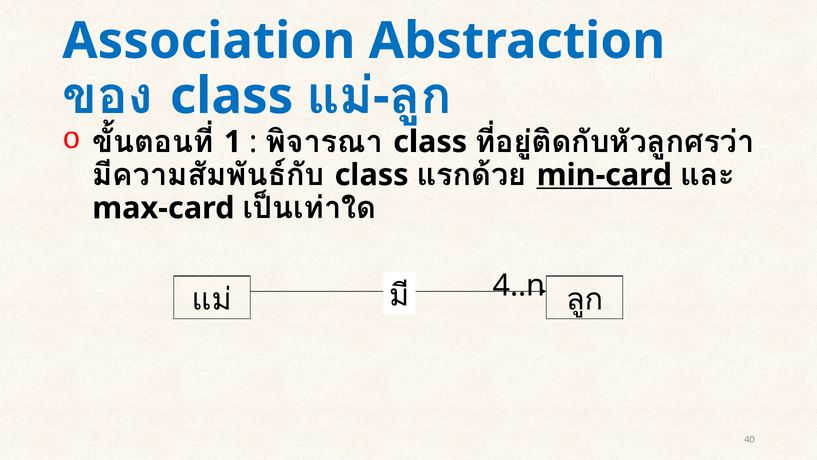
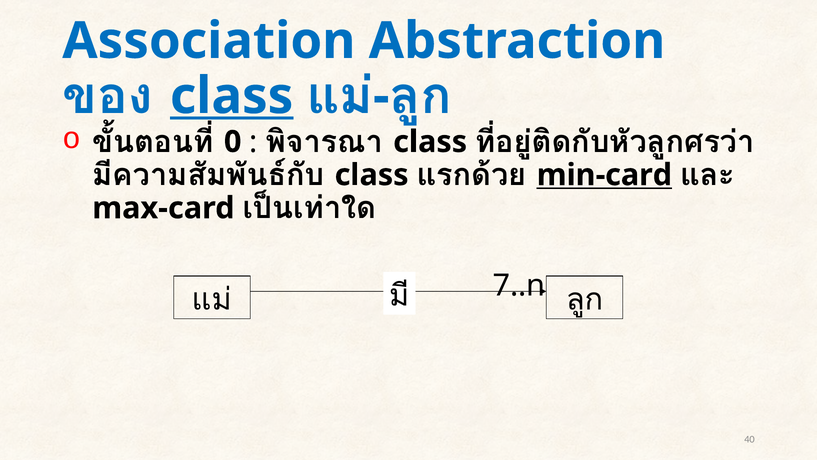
class at (232, 96) underline: none -> present
1: 1 -> 0
4..n: 4..n -> 7..n
